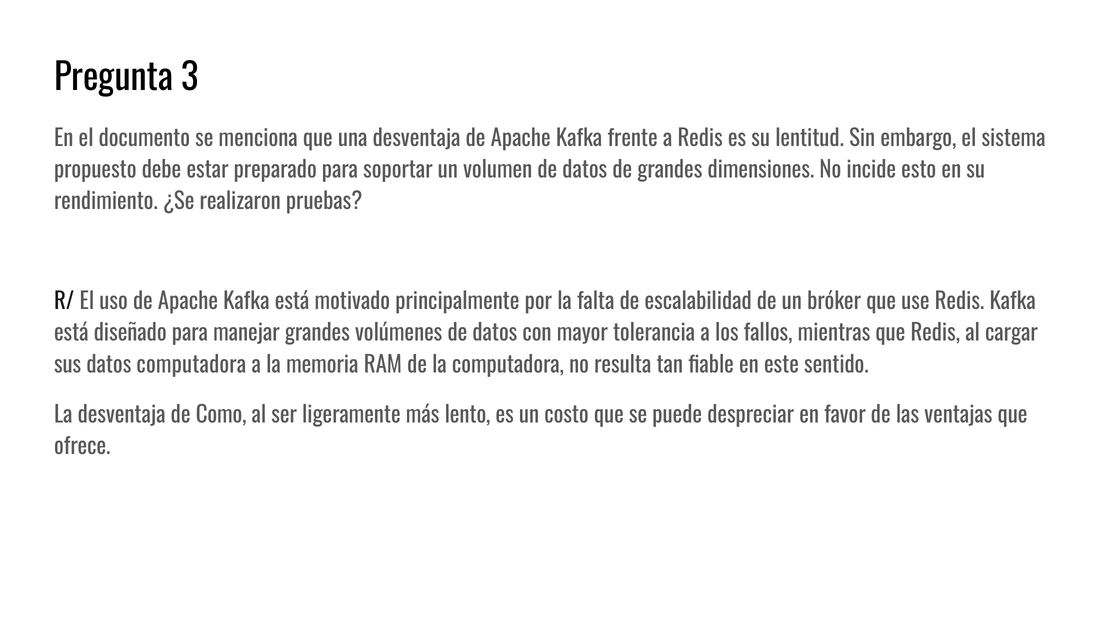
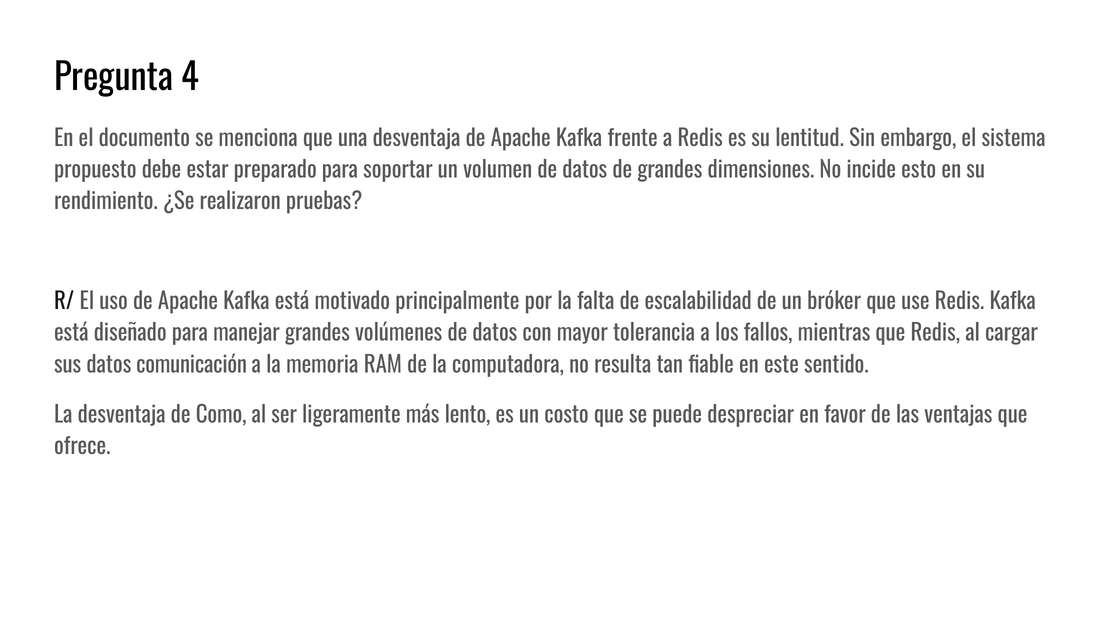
3: 3 -> 4
datos computadora: computadora -> comunicación
